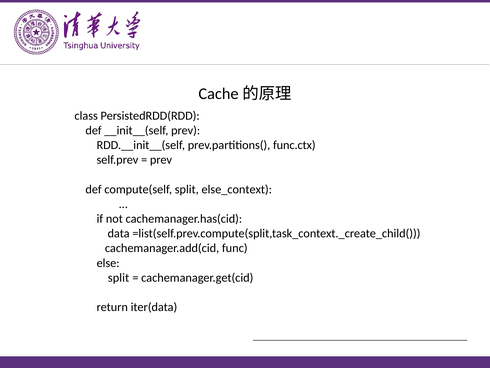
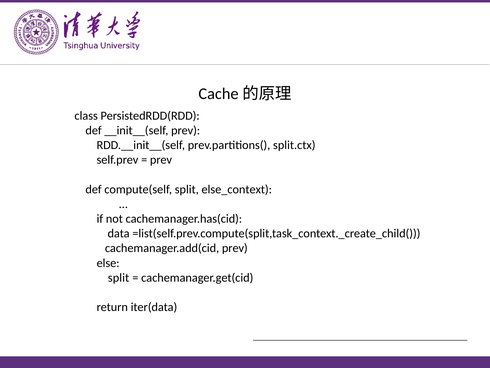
func.ctx: func.ctx -> split.ctx
cachemanager.add(cid func: func -> prev
